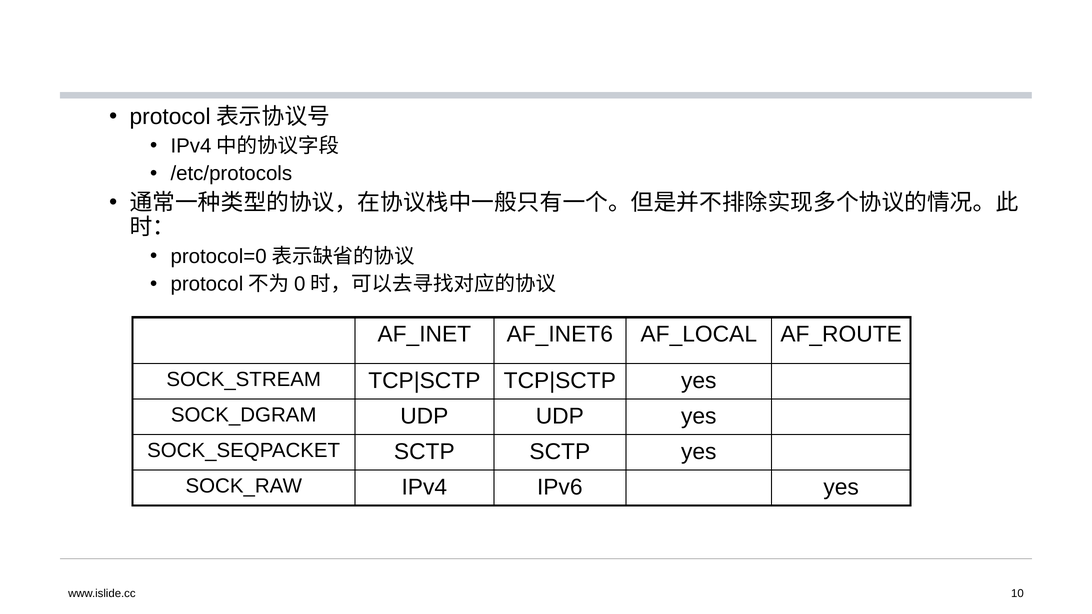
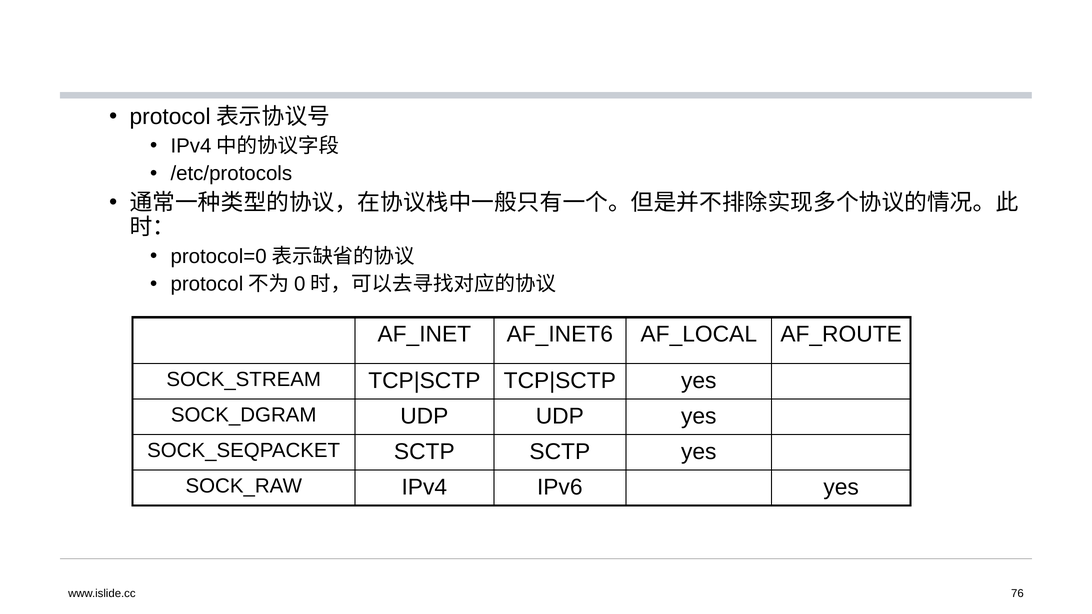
10: 10 -> 76
